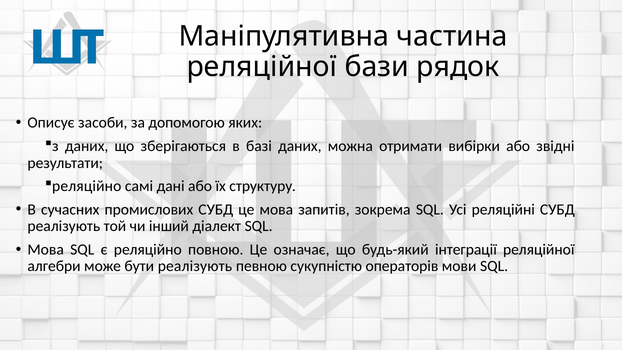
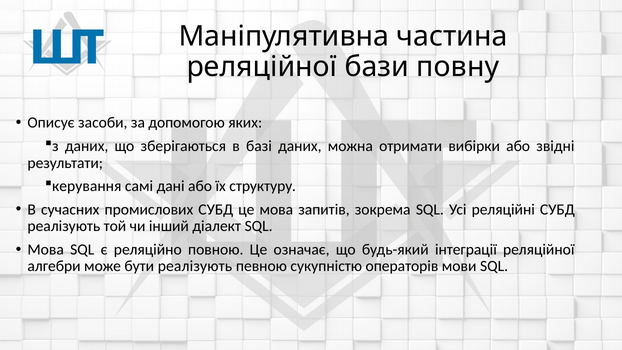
рядок: рядок -> повну
реляційно at (87, 186): реляційно -> керування
